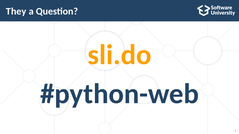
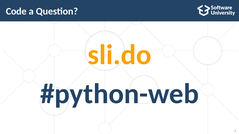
They: They -> Code
